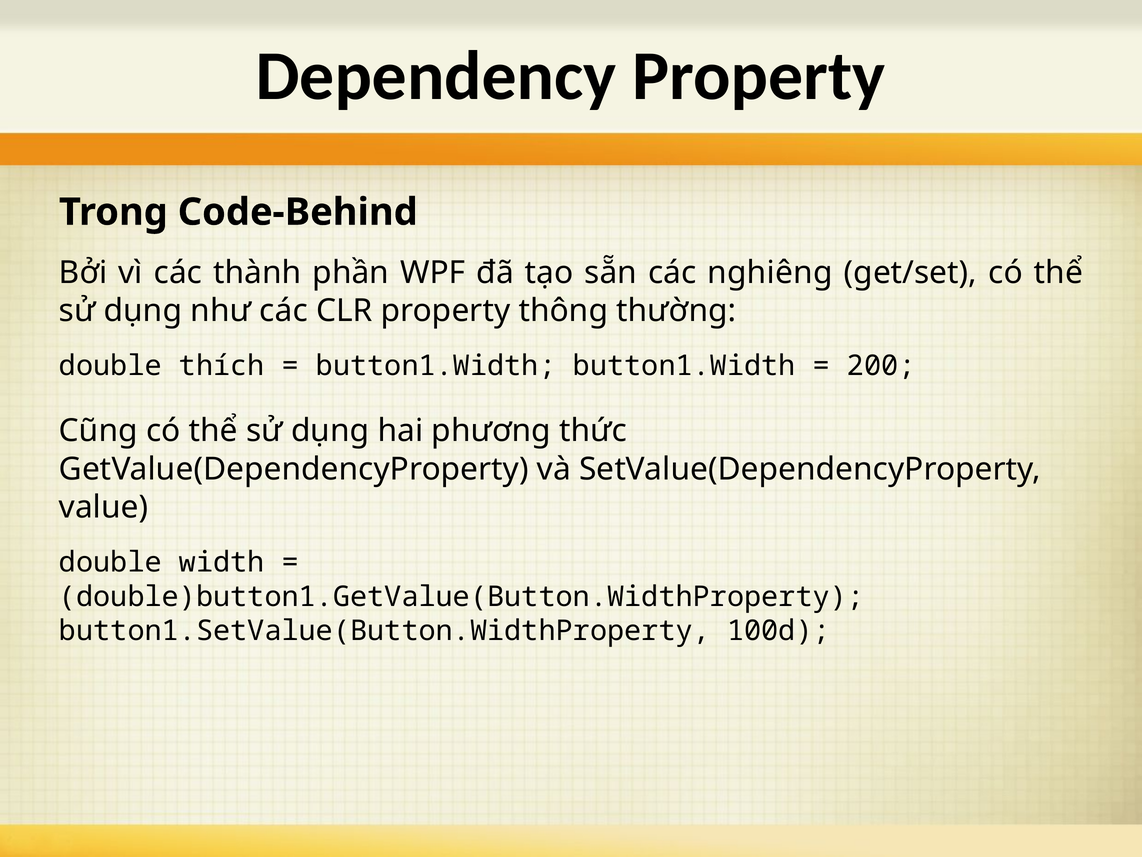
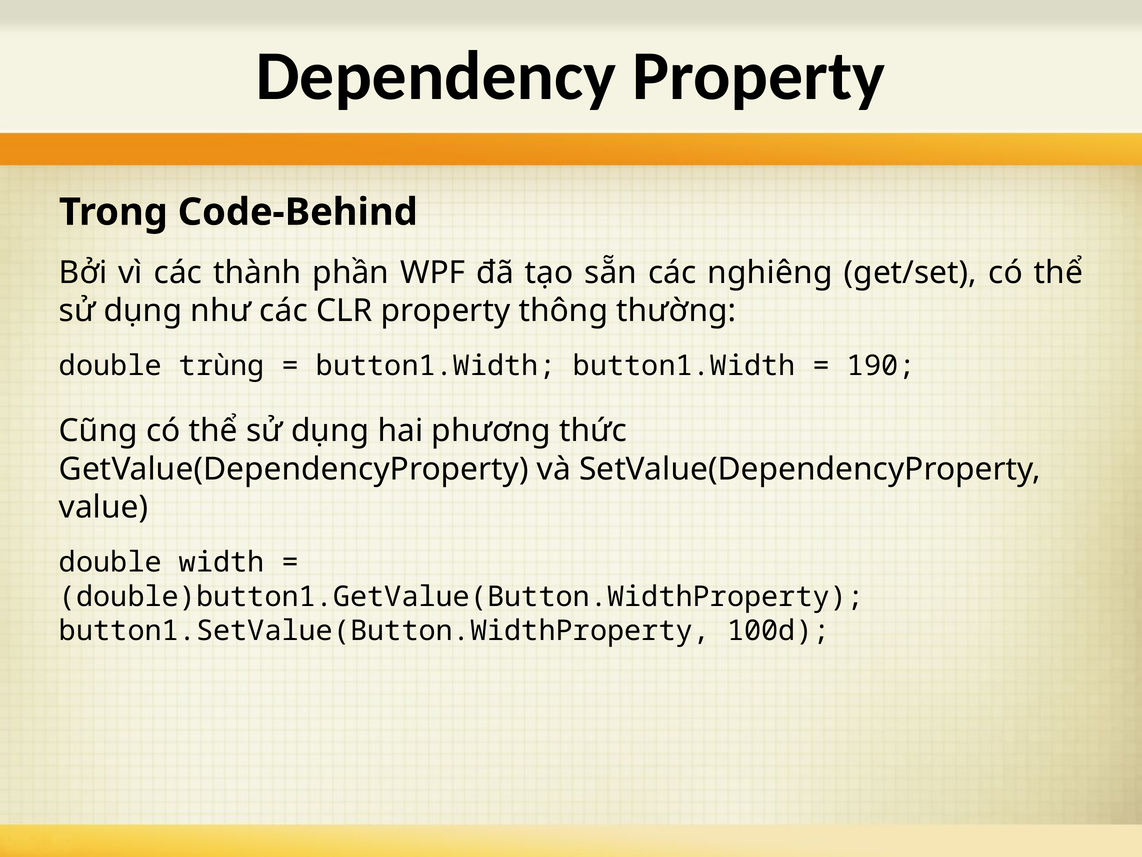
thích: thích -> trùng
200: 200 -> 190
